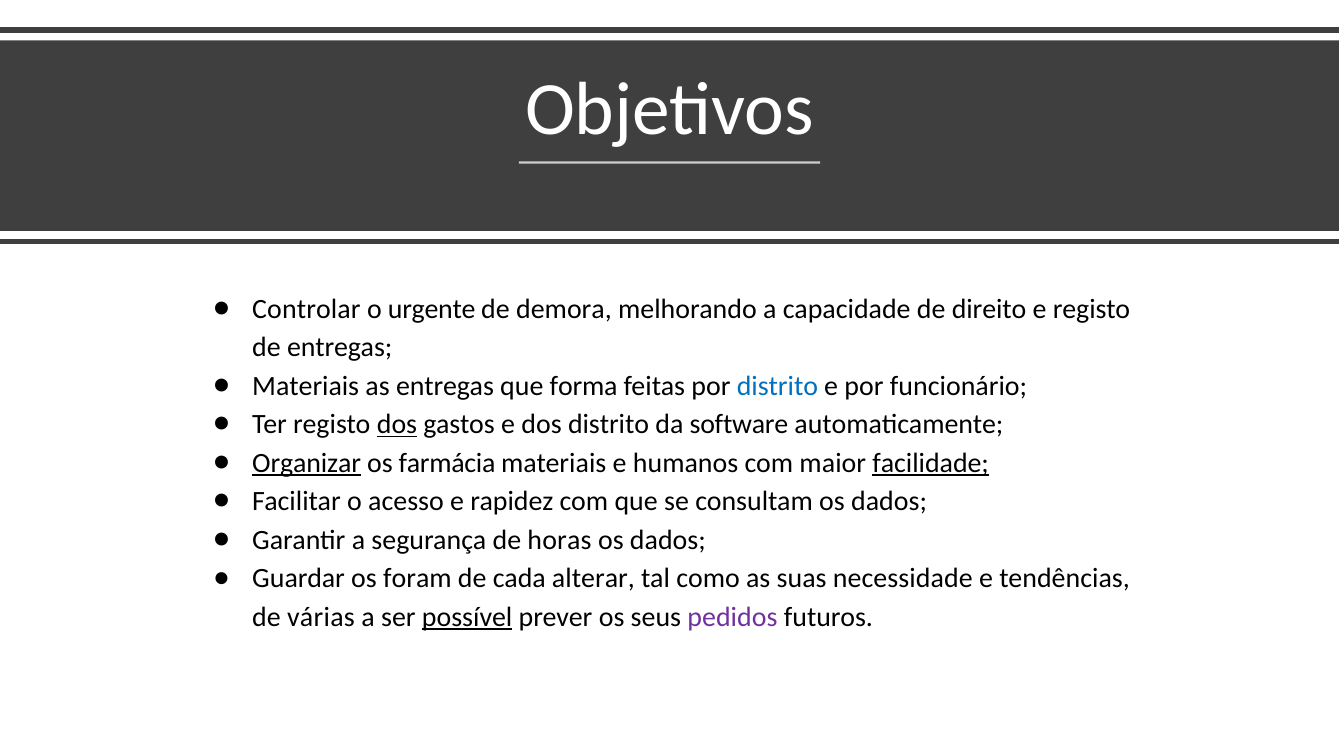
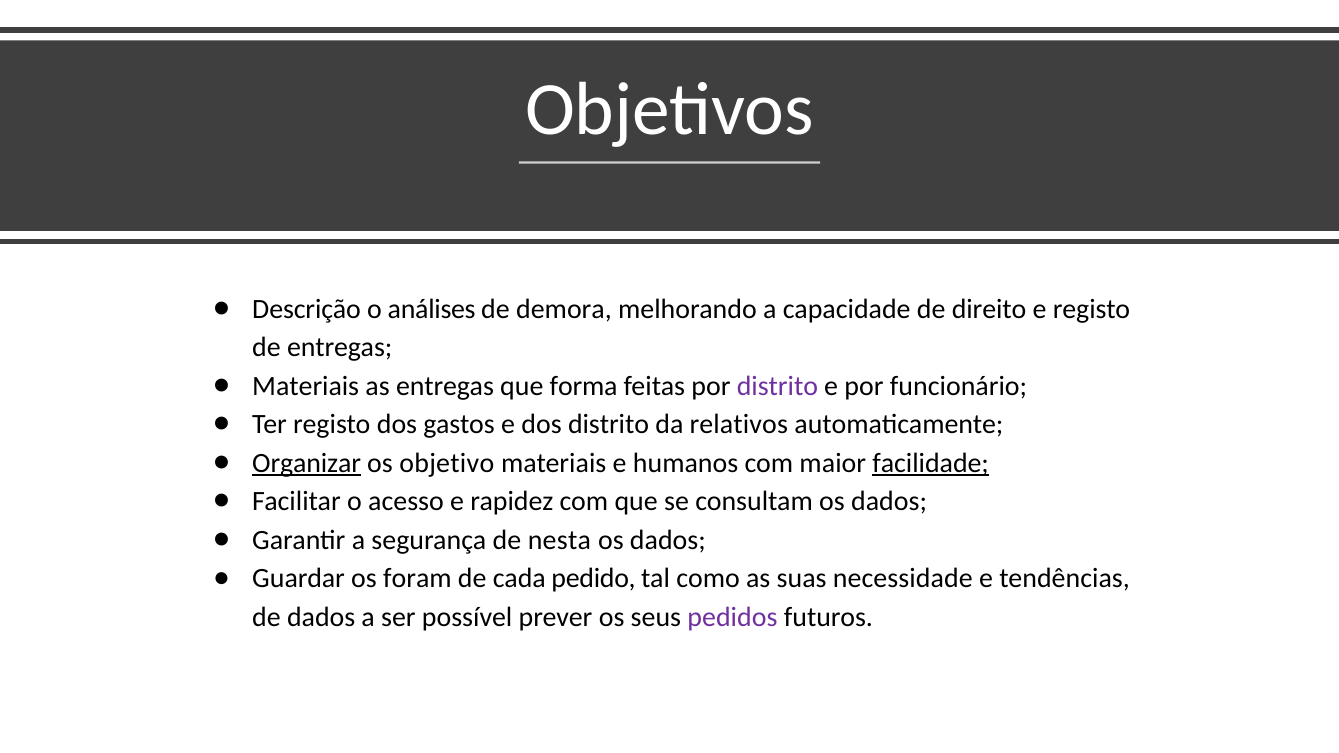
Controlar: Controlar -> Descrição
urgente: urgente -> análises
distrito at (777, 386) colour: blue -> purple
dos at (397, 425) underline: present -> none
software: software -> relativos
farmácia: farmácia -> objetivo
horas: horas -> nesta
alterar: alterar -> pedido
de várias: várias -> dados
possível underline: present -> none
